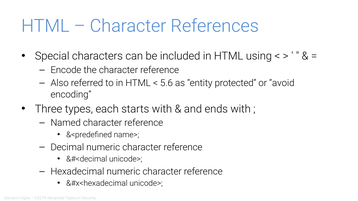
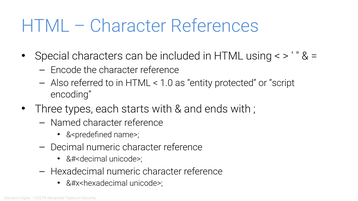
5.6: 5.6 -> 1.0
avoid: avoid -> script
